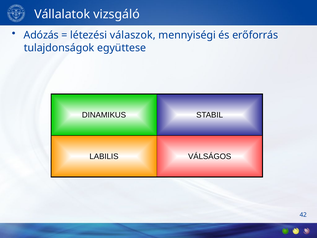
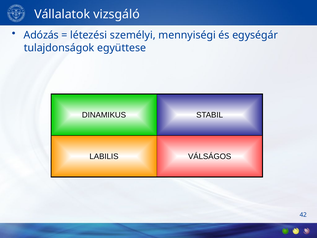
válaszok: válaszok -> személyi
erőforrás: erőforrás -> egységár
